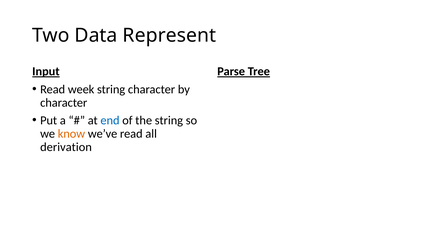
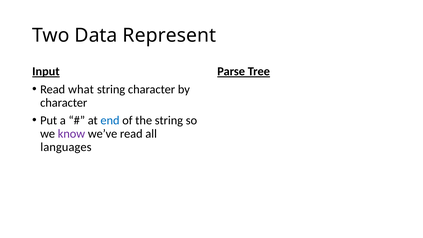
week: week -> what
know colour: orange -> purple
derivation: derivation -> languages
